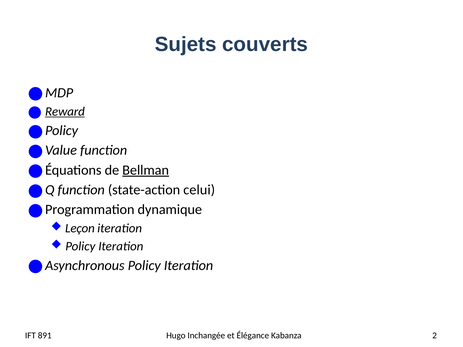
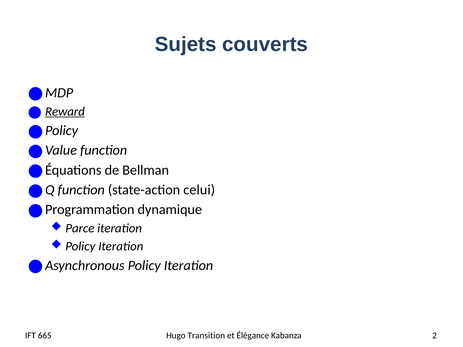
Bellman underline: present -> none
Leçon: Leçon -> Parce
891: 891 -> 665
Inchangée: Inchangée -> Transition
